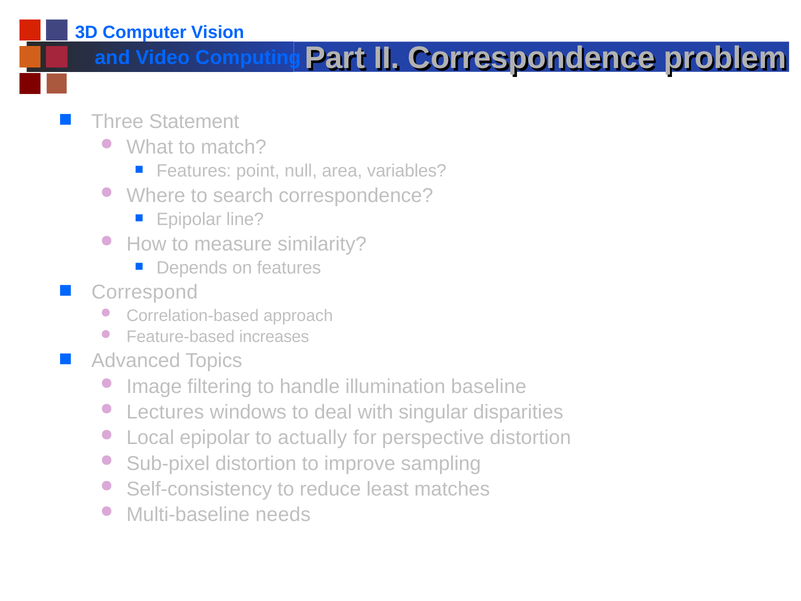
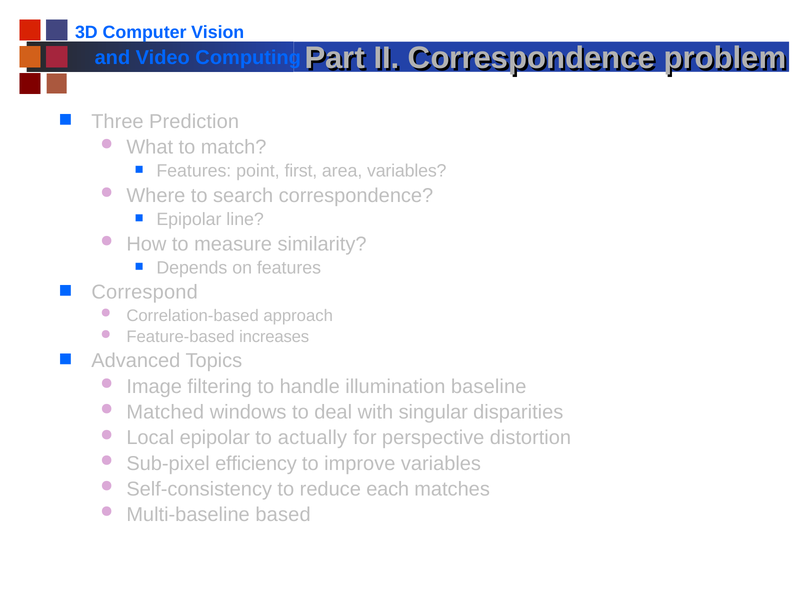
Statement: Statement -> Prediction
null: null -> first
Lectures: Lectures -> Matched
Sub-pixel distortion: distortion -> efficiency
improve sampling: sampling -> variables
least: least -> each
needs: needs -> based
